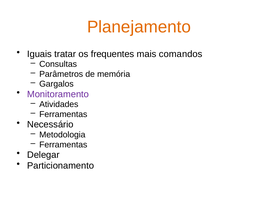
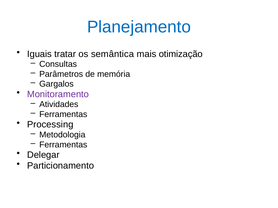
Planejamento colour: orange -> blue
frequentes: frequentes -> semântica
comandos: comandos -> otimização
Necessário: Necessário -> Processing
